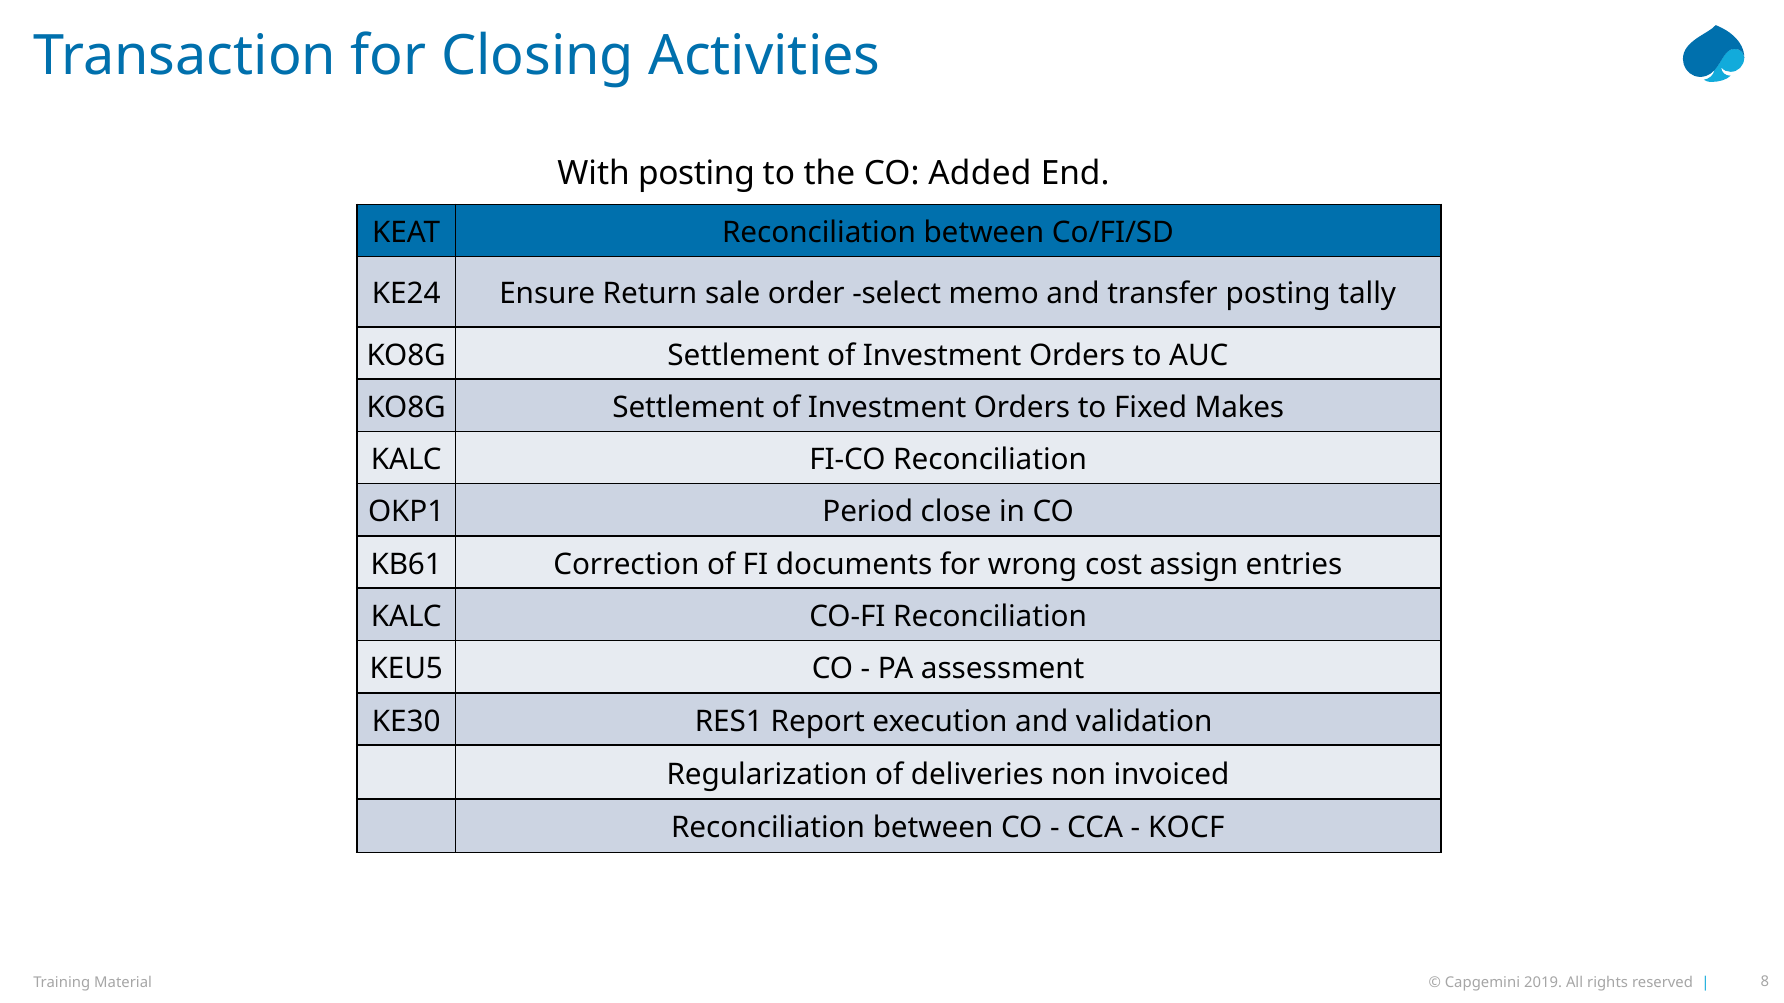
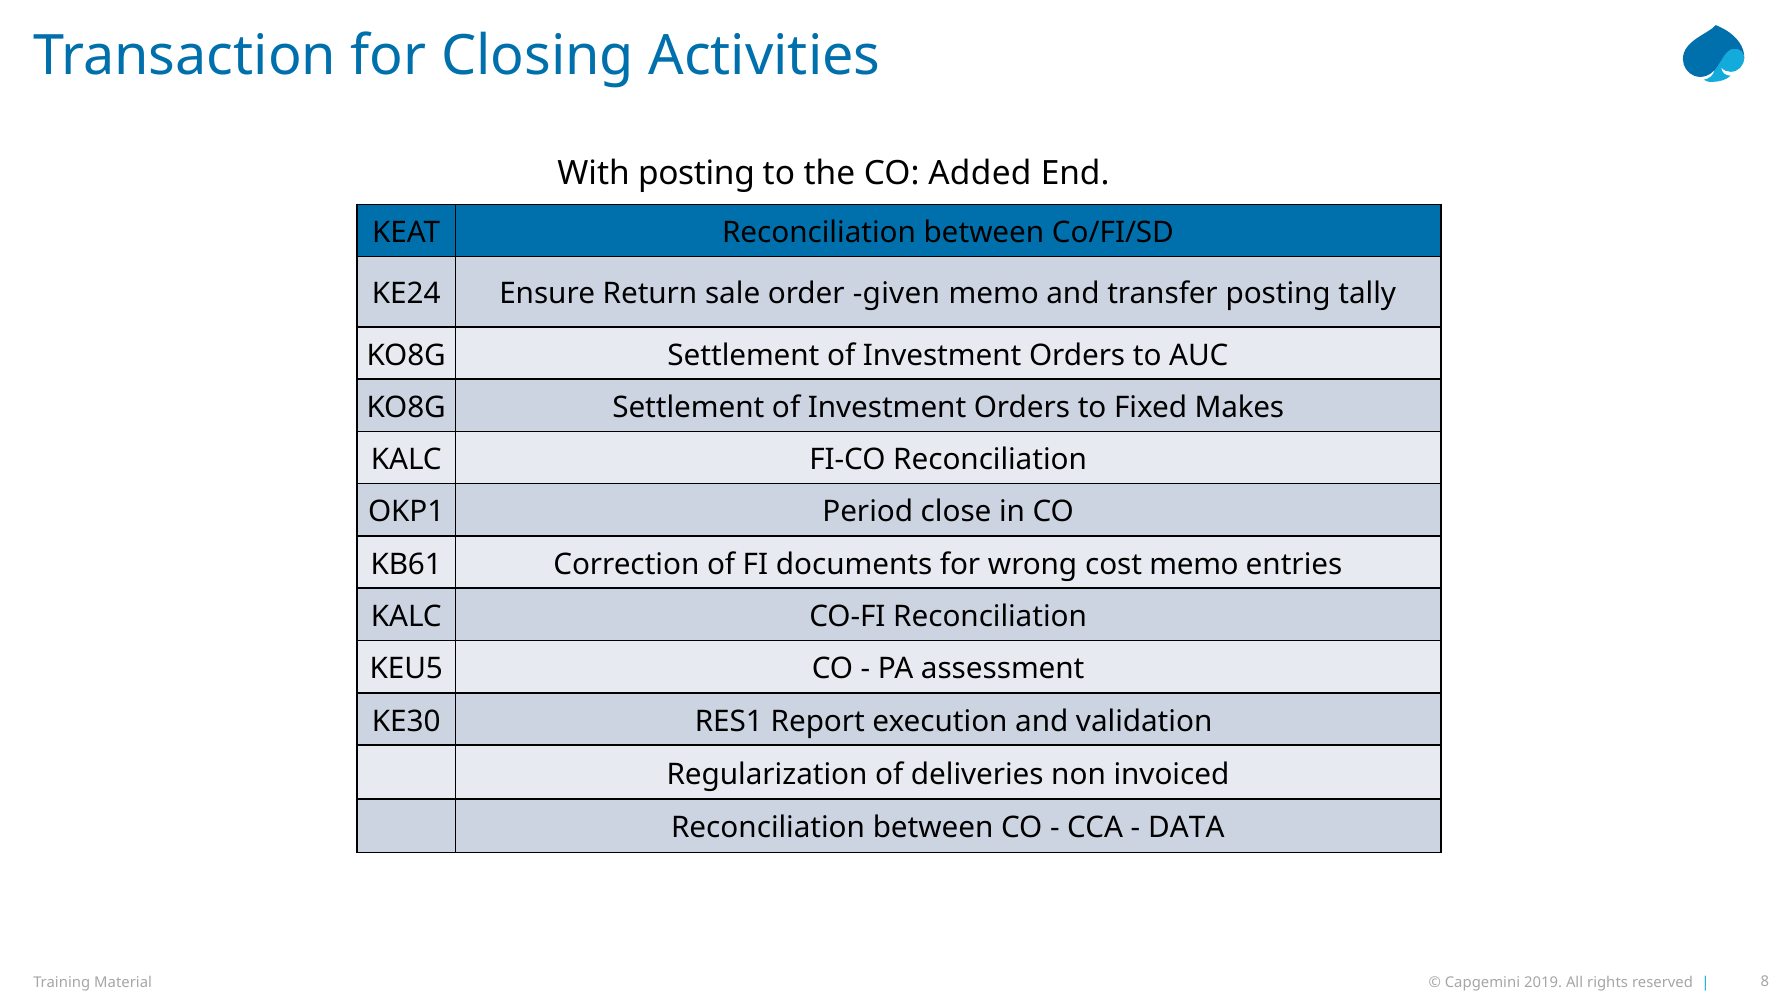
select: select -> given
cost assign: assign -> memo
KOCF: KOCF -> DATA
